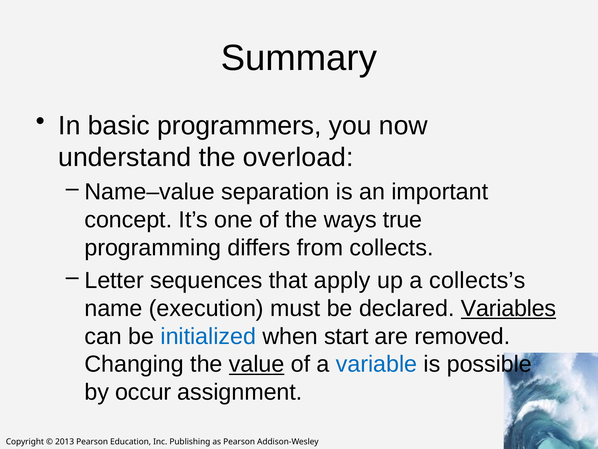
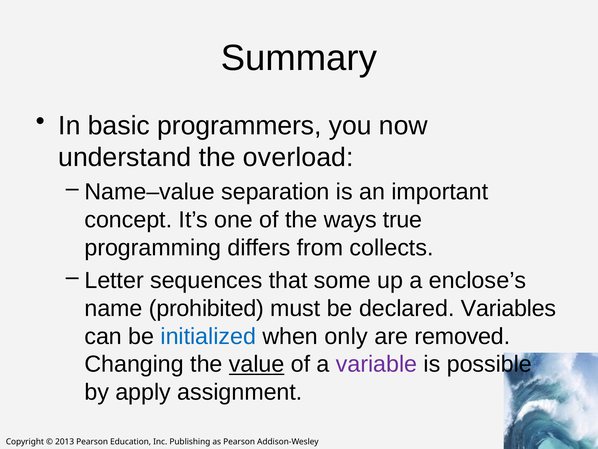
apply: apply -> some
collects’s: collects’s -> enclose’s
execution: execution -> prohibited
Variables underline: present -> none
start: start -> only
variable colour: blue -> purple
occur: occur -> apply
